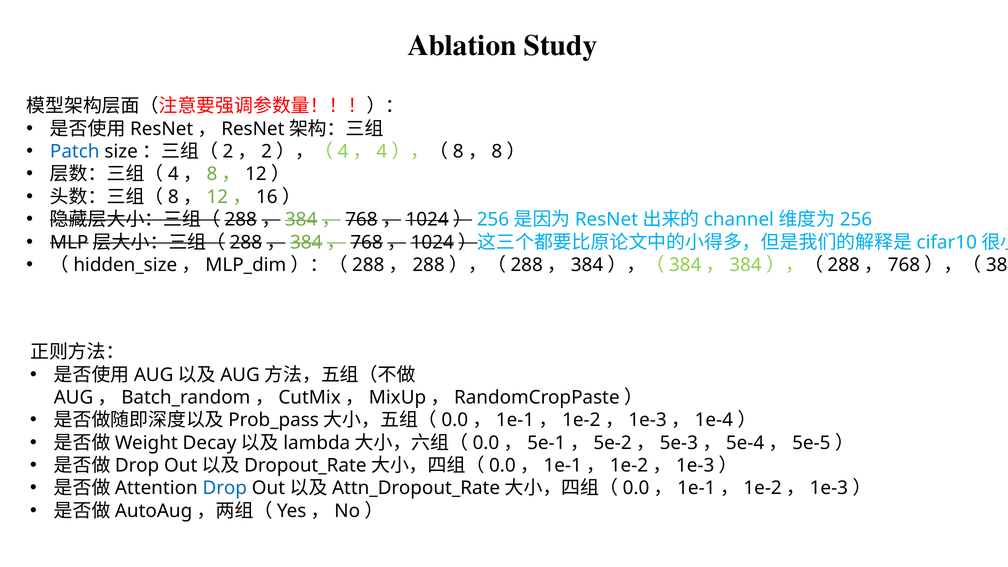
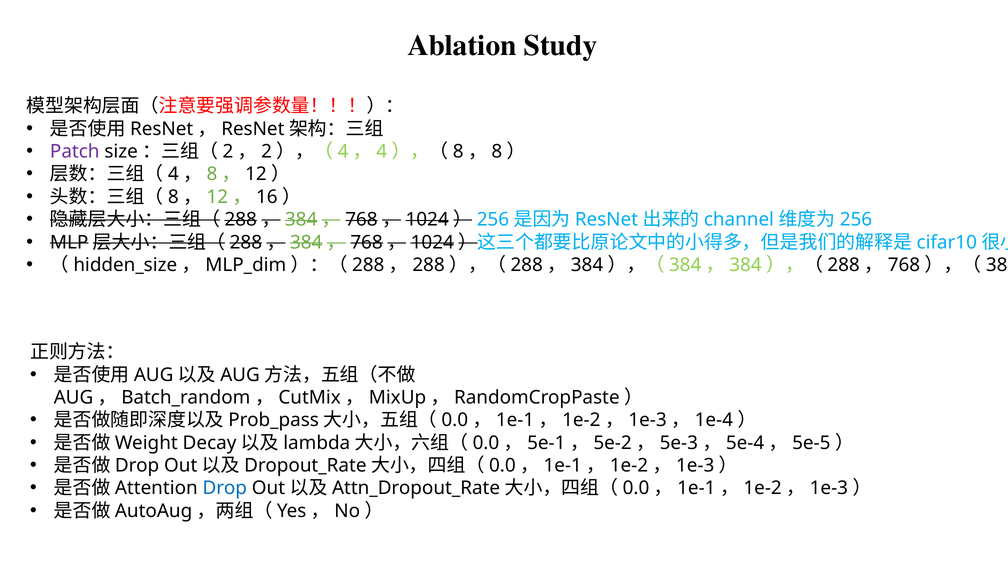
Patch colour: blue -> purple
